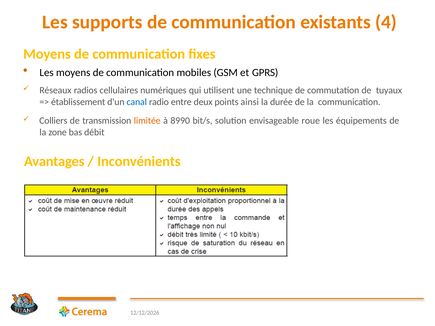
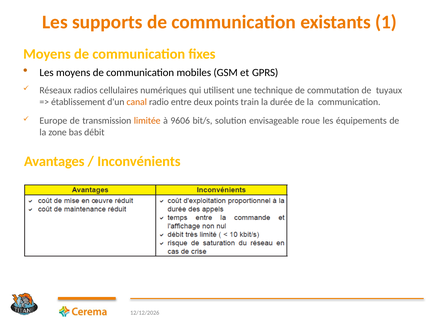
4: 4 -> 1
canal colour: blue -> orange
ainsi: ainsi -> train
Colliers: Colliers -> Europe
8990: 8990 -> 9606
